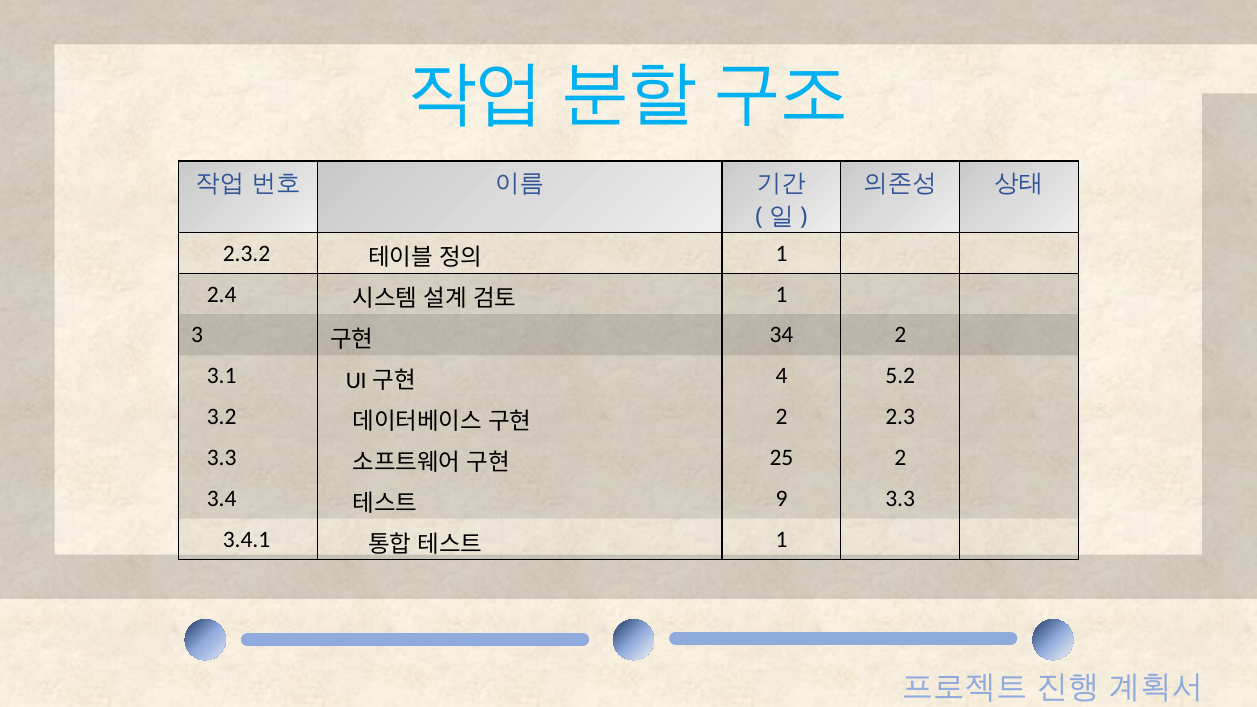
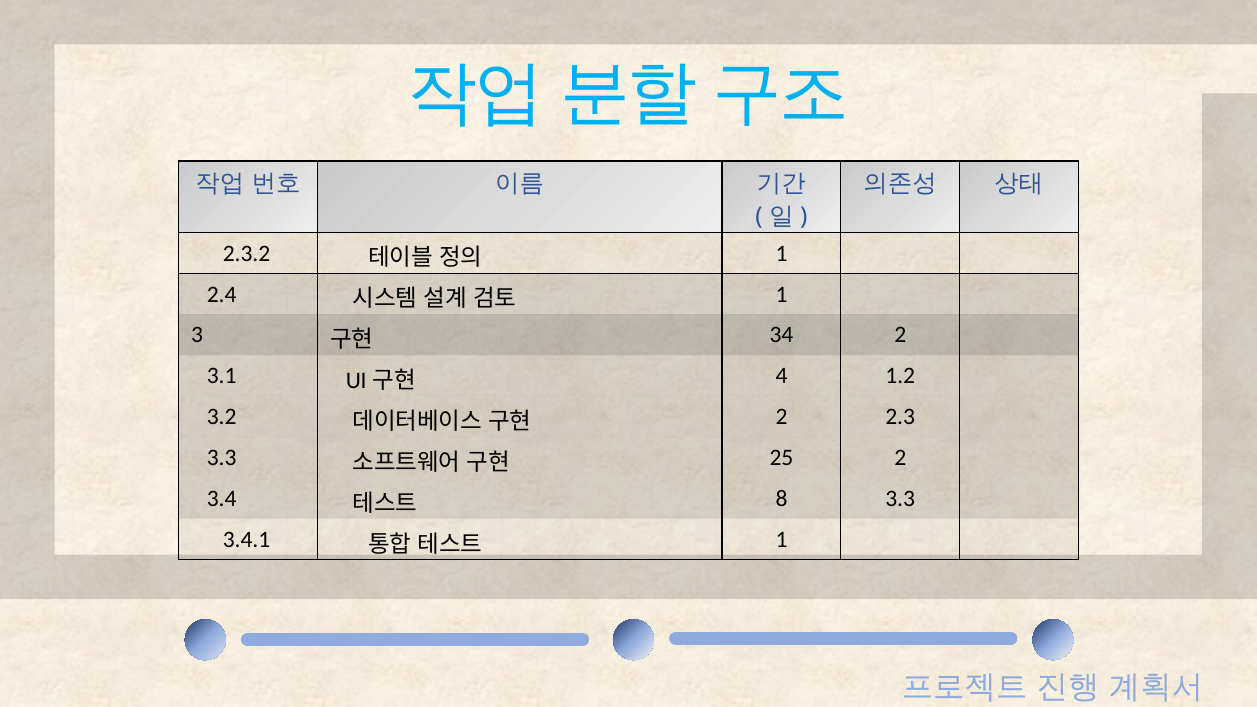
5.2: 5.2 -> 1.2
9: 9 -> 8
